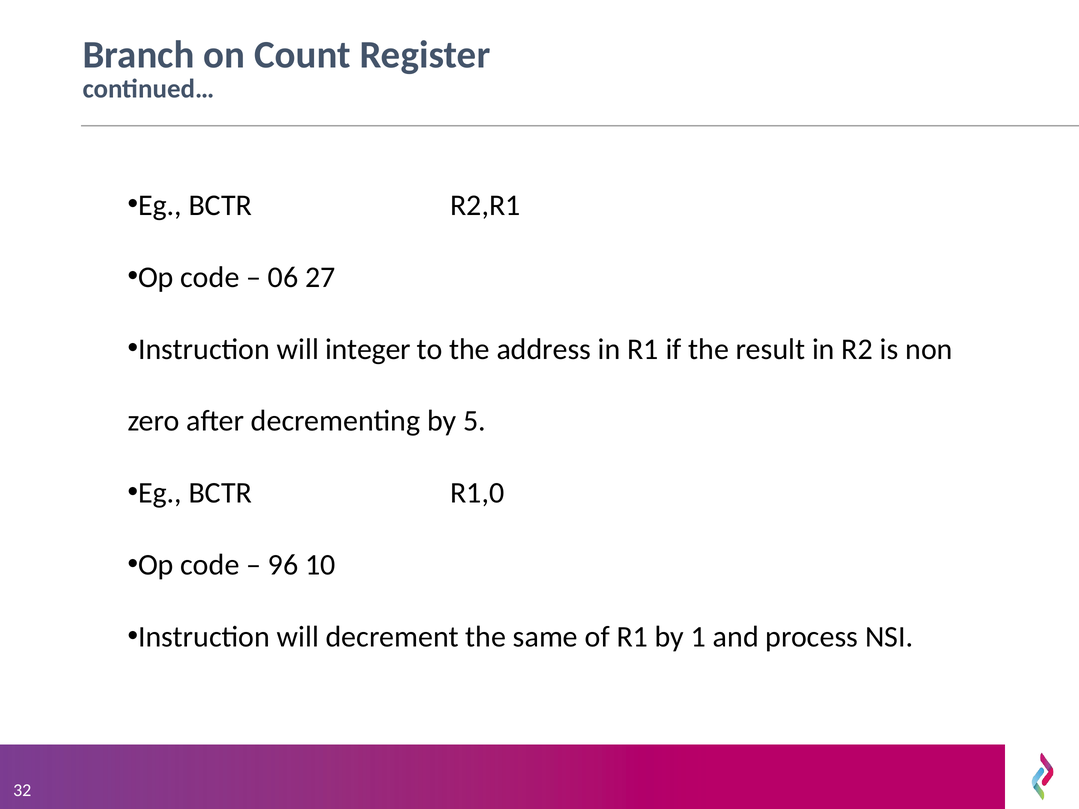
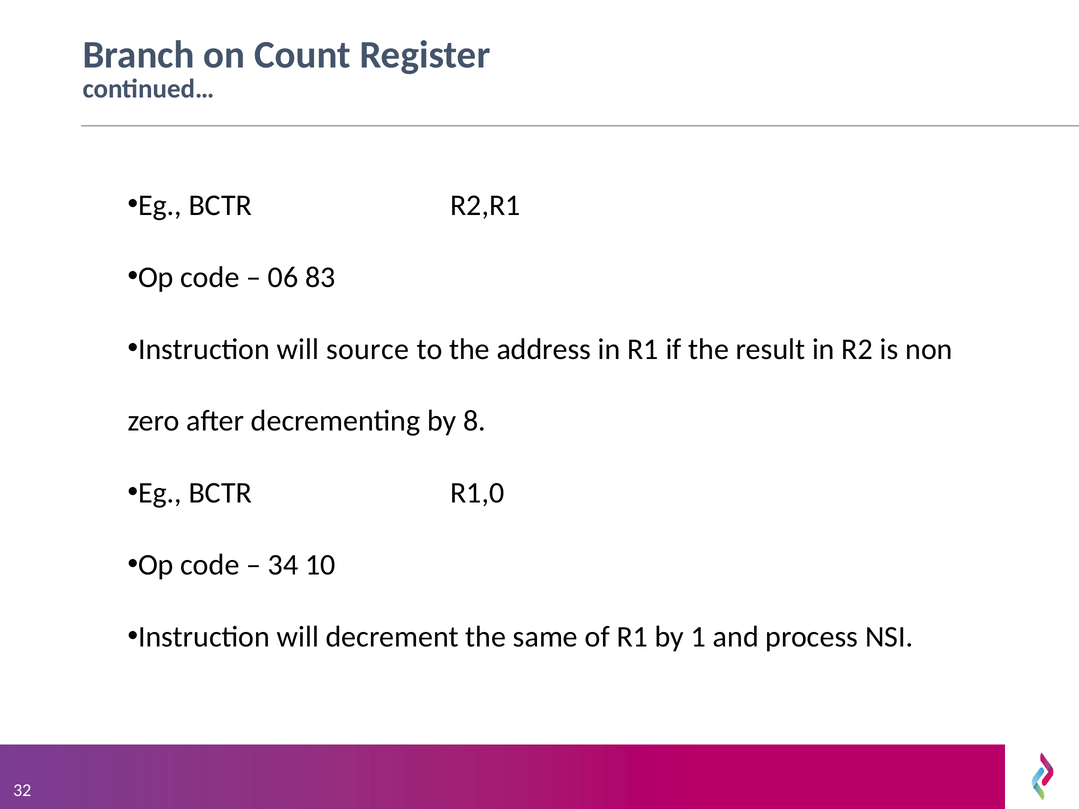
27: 27 -> 83
integer: integer -> source
5: 5 -> 8
96: 96 -> 34
